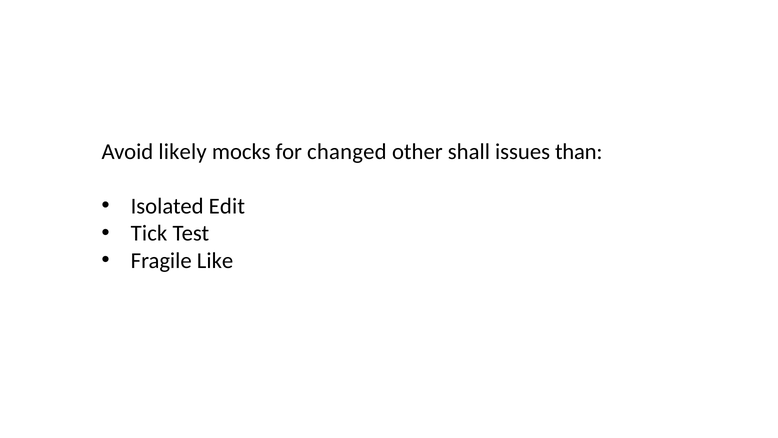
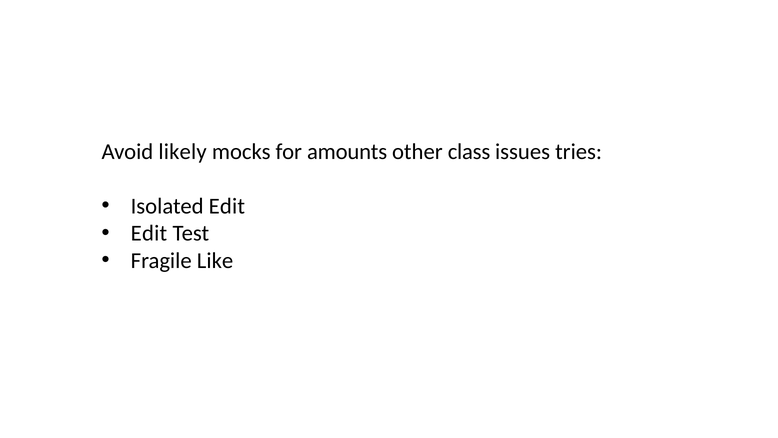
changed: changed -> amounts
shall: shall -> class
than: than -> tries
Tick at (149, 233): Tick -> Edit
